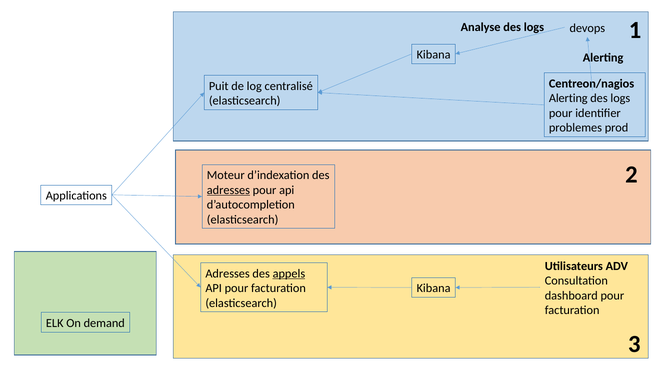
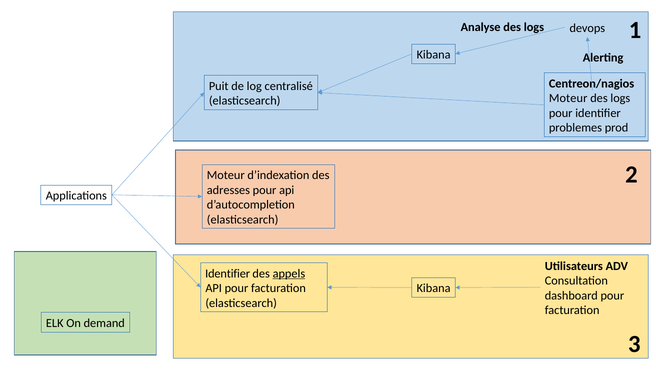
Alerting at (568, 98): Alerting -> Moteur
adresses at (228, 190) underline: present -> none
Adresses at (228, 273): Adresses -> Identifier
